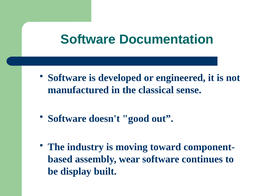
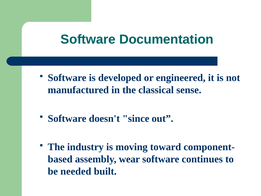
good: good -> since
display: display -> needed
